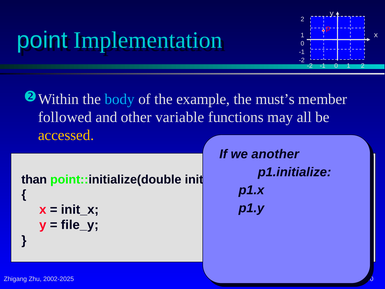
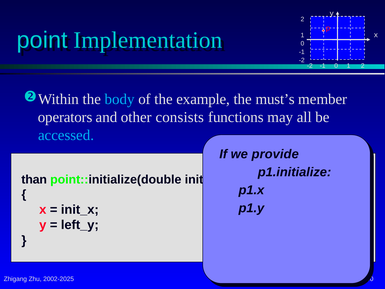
followed: followed -> operators
variable: variable -> consists
accessed colour: yellow -> light blue
another: another -> provide
file_y: file_y -> left_y
